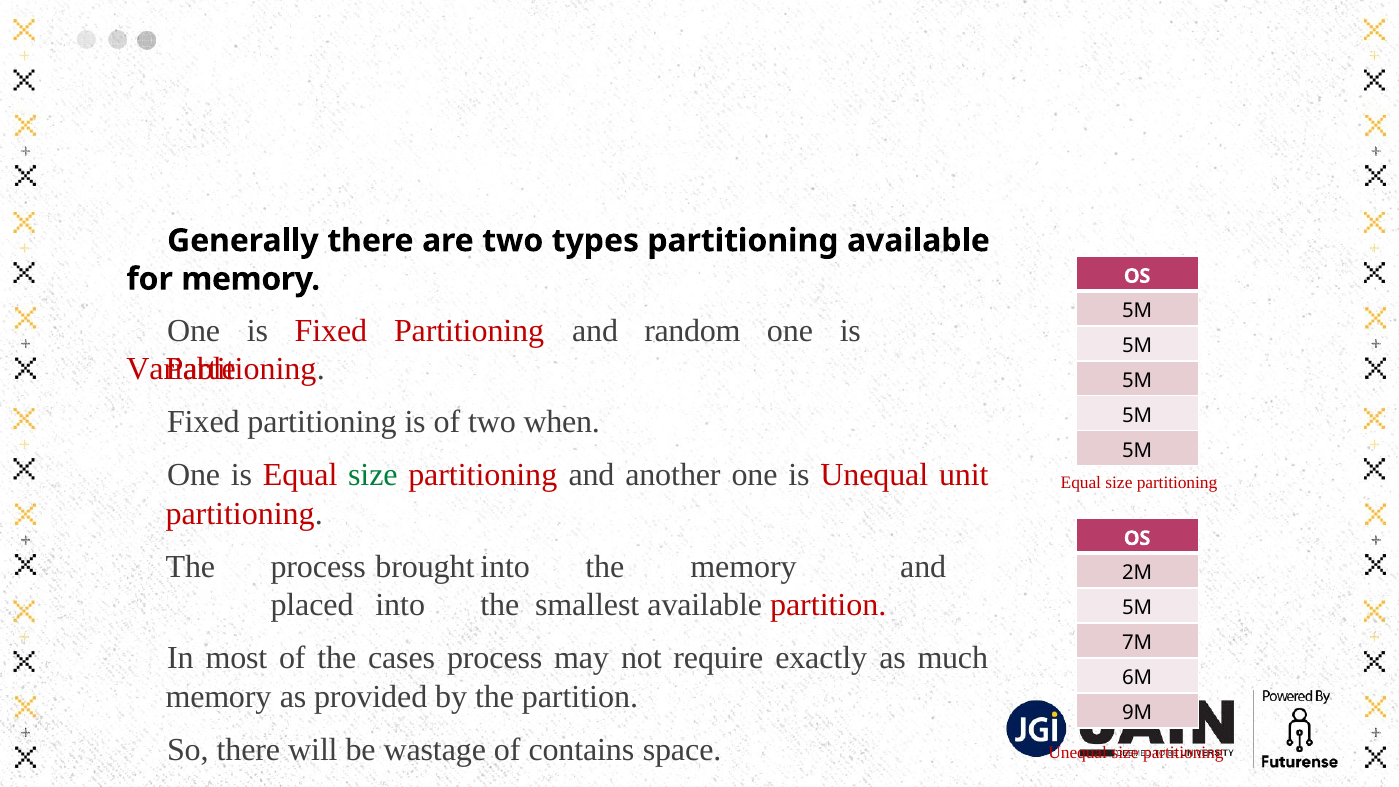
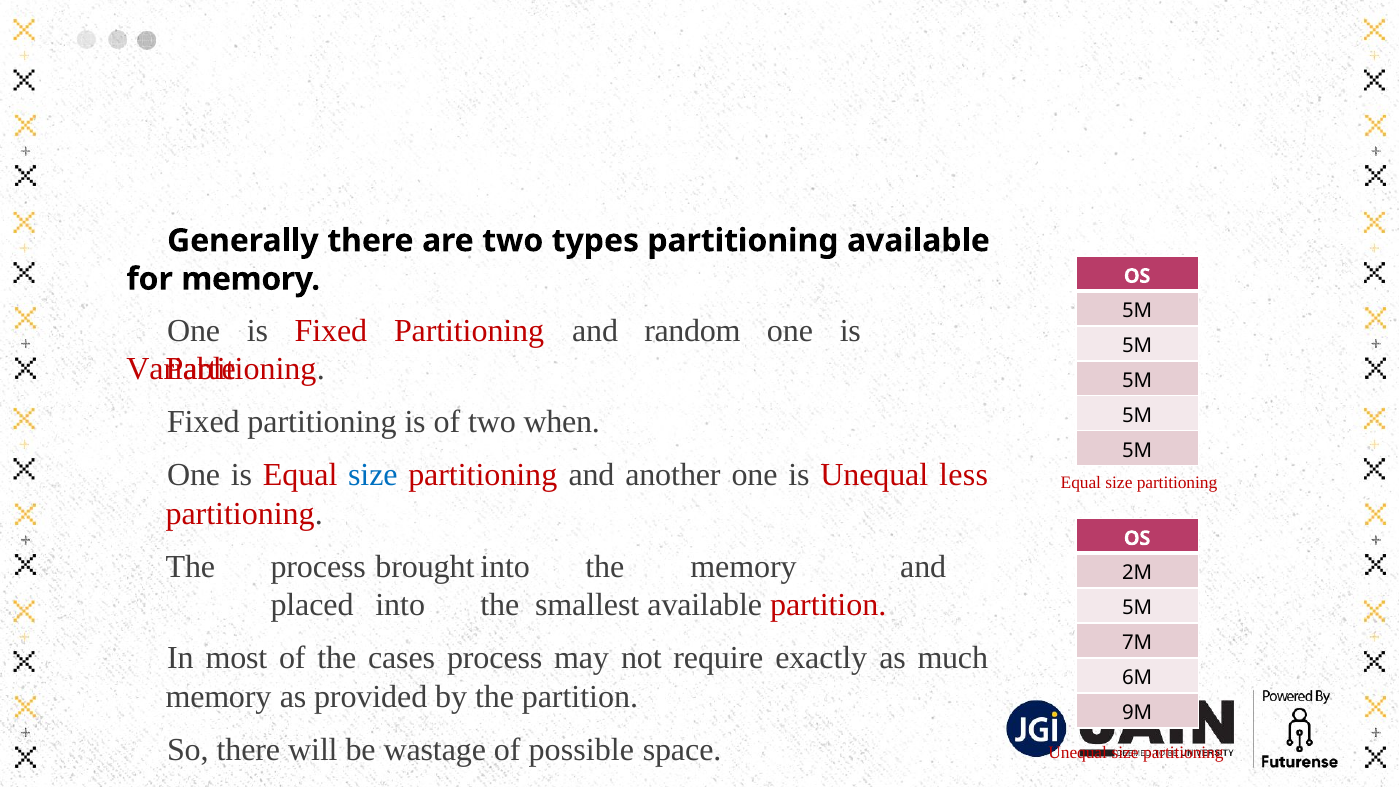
size at (373, 475) colour: green -> blue
unit: unit -> less
contains: contains -> possible
